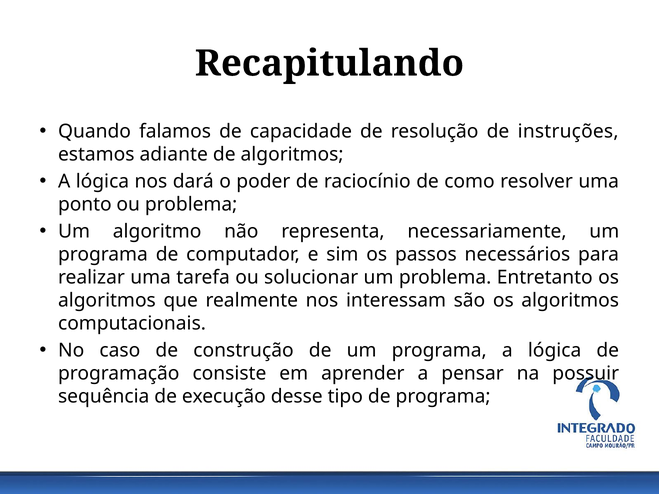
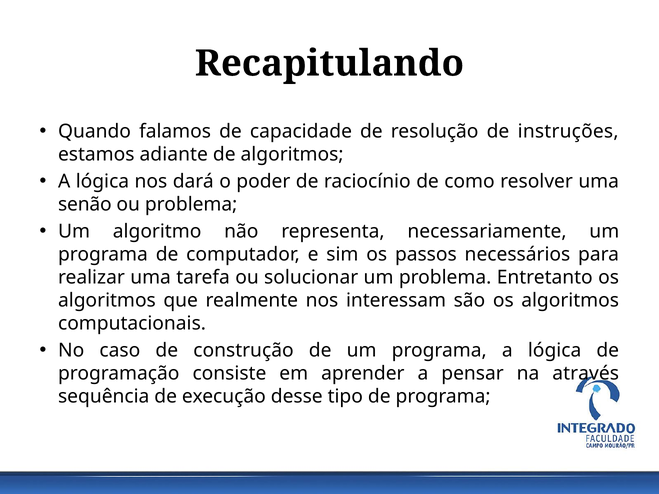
ponto: ponto -> senão
possuir: possuir -> através
